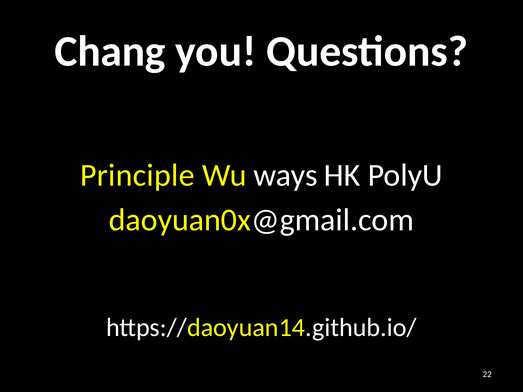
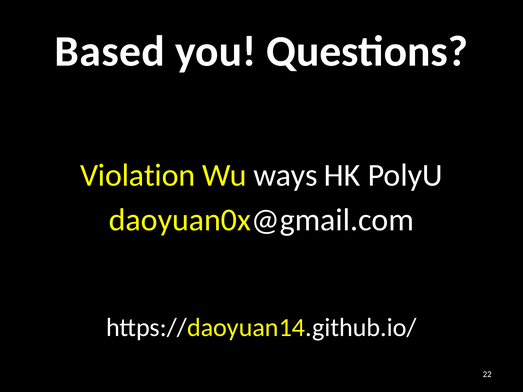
Chang: Chang -> Based
Principle: Principle -> Violation
